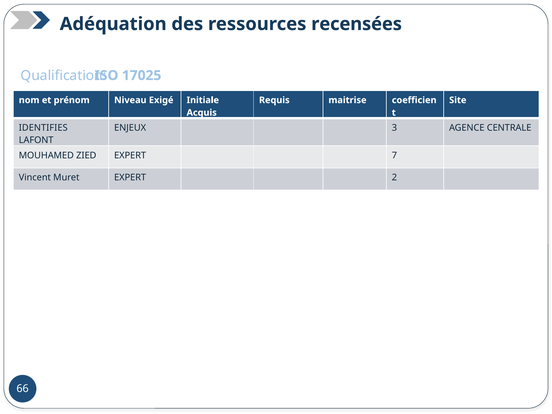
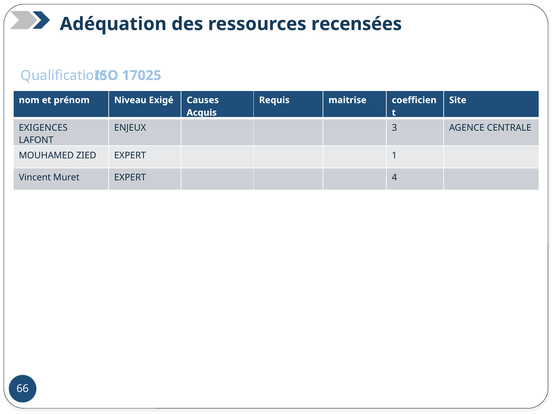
Initiale: Initiale -> Causes
IDENTIFIES: IDENTIFIES -> EXIGENCES
7: 7 -> 1
2: 2 -> 4
